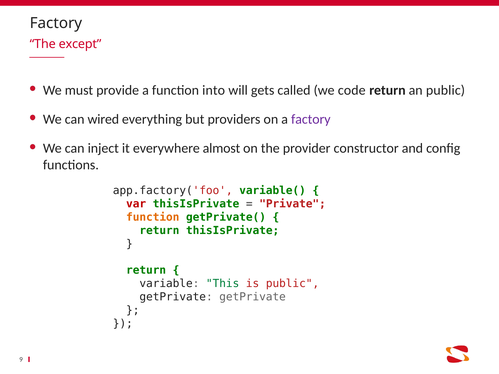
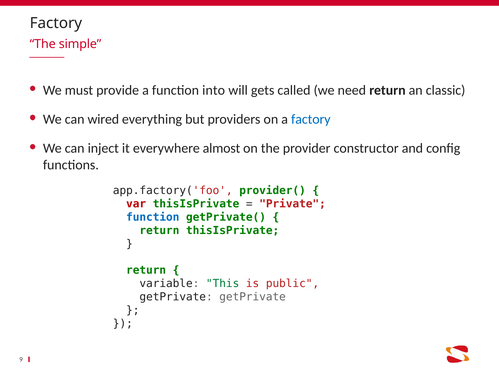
except: except -> simple
code: code -> need
an public: public -> classic
factory at (311, 119) colour: purple -> blue
variable(: variable( -> provider(
function at (153, 217) colour: orange -> blue
